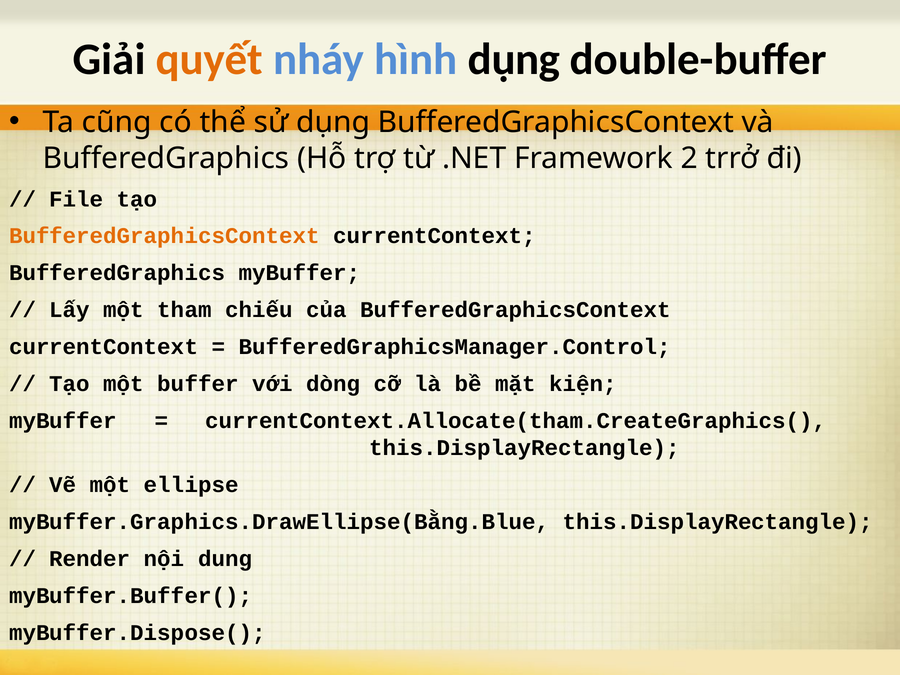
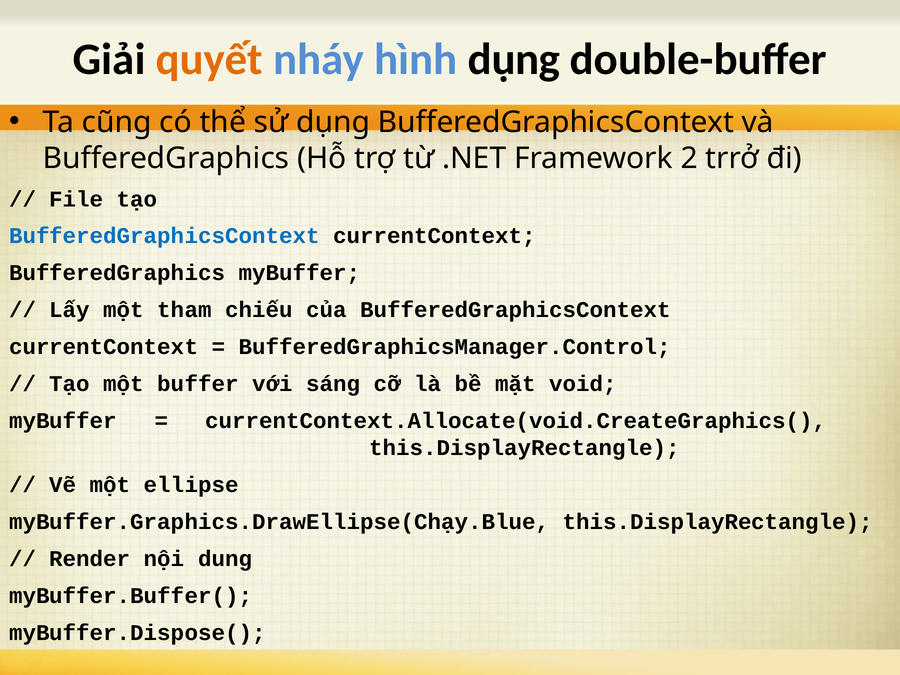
BufferedGraphicsContext at (164, 236) colour: orange -> blue
dòng: dòng -> sáng
kiện: kiện -> void
currentContext.Allocate(tham.CreateGraphics(: currentContext.Allocate(tham.CreateGraphics( -> currentContext.Allocate(void.CreateGraphics(
myBuffer.Graphics.DrawEllipse(Bằng.Blue: myBuffer.Graphics.DrawEllipse(Bằng.Blue -> myBuffer.Graphics.DrawEllipse(Chạy.Blue
